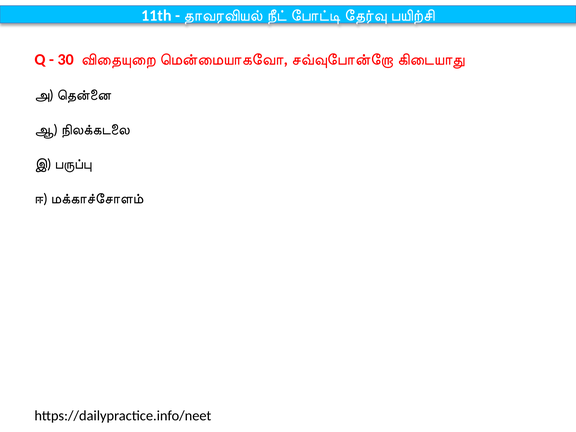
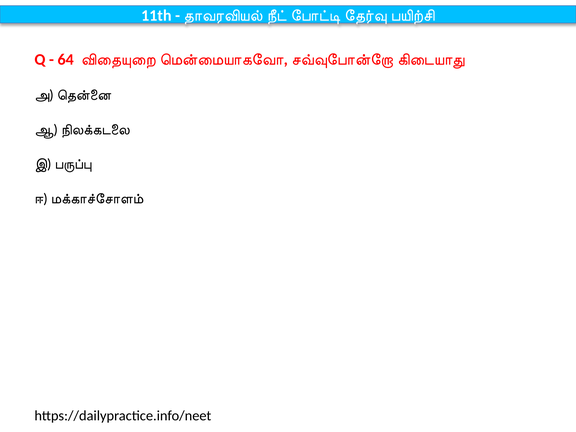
30: 30 -> 64
